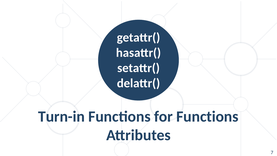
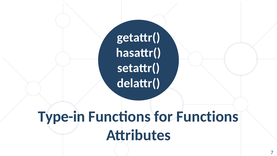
Turn-in: Turn-in -> Type-in
